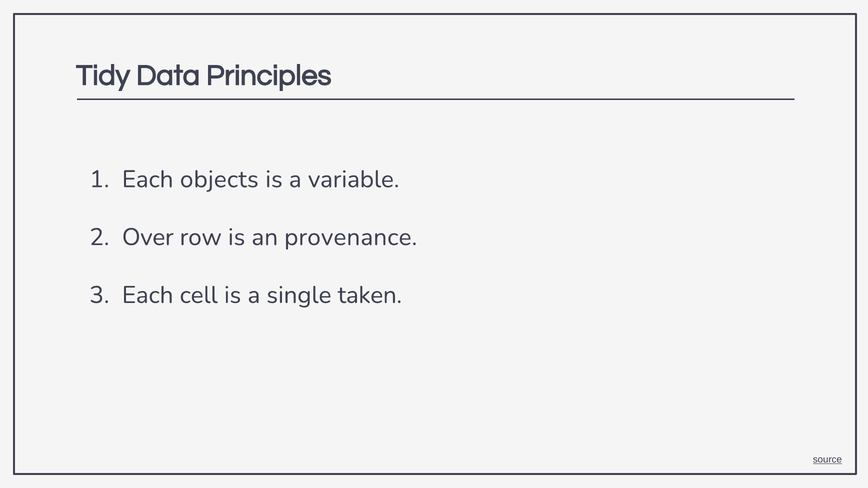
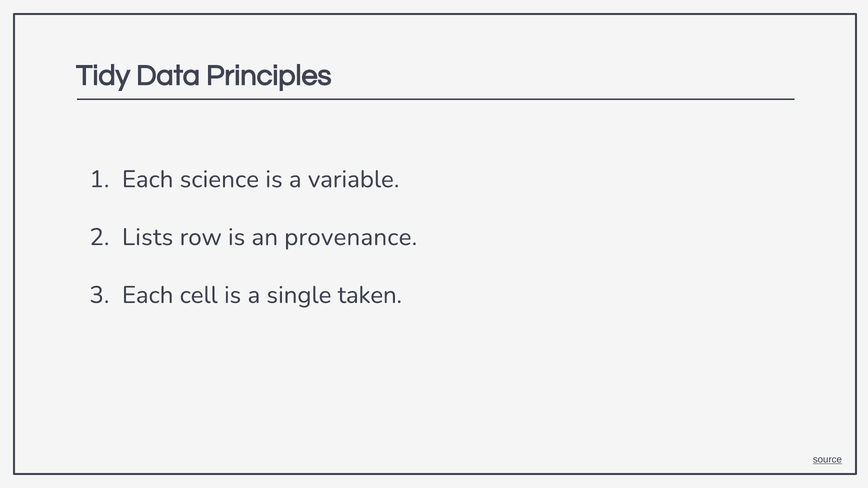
objects: objects -> science
Over: Over -> Lists
